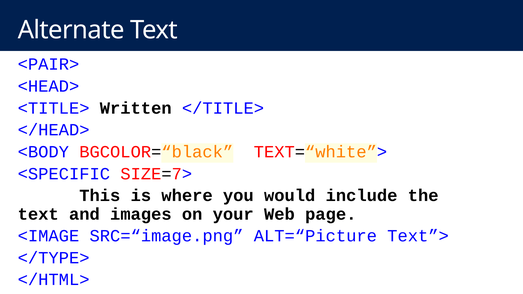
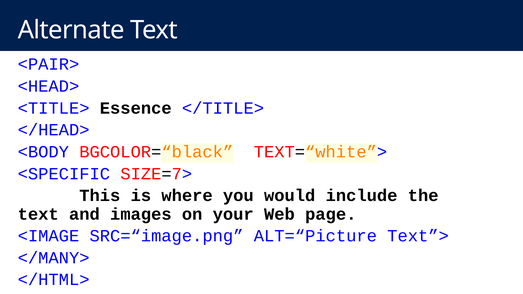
Written: Written -> Essence
</TYPE>: </TYPE> -> </MANY>
